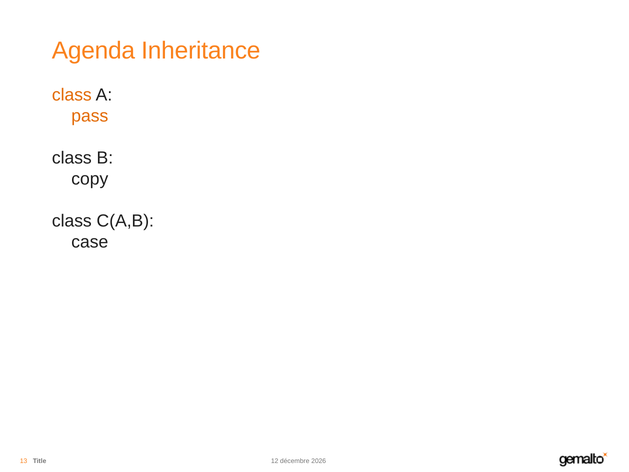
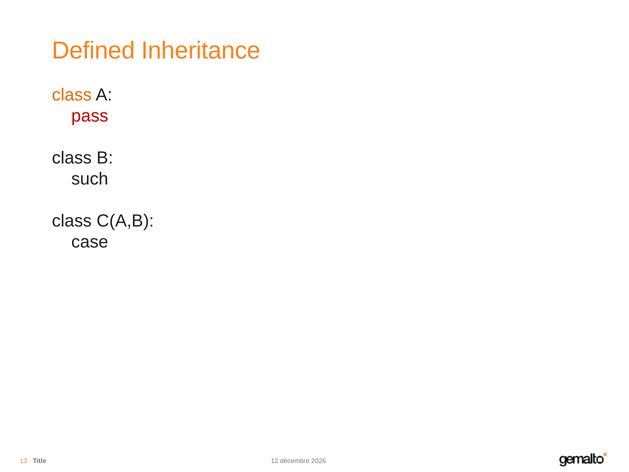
Agenda: Agenda -> Defined
pass colour: orange -> red
copy: copy -> such
